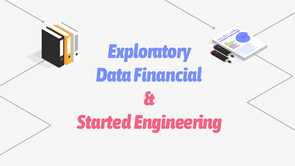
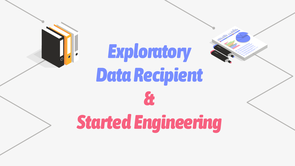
Financial: Financial -> Recipient
